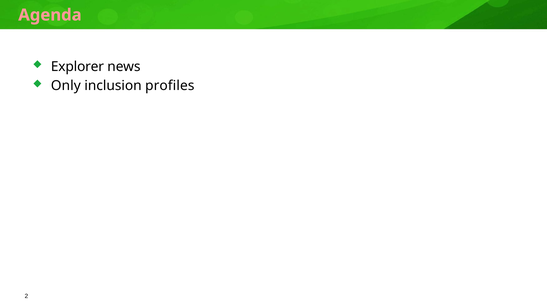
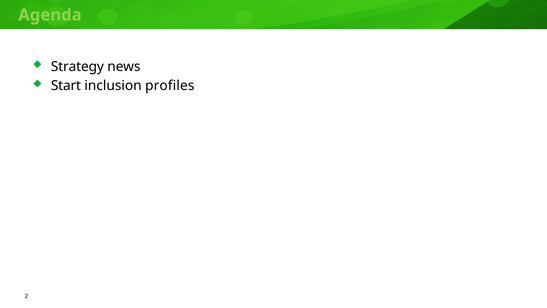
Agenda colour: pink -> light green
Explorer: Explorer -> Strategy
Only: Only -> Start
